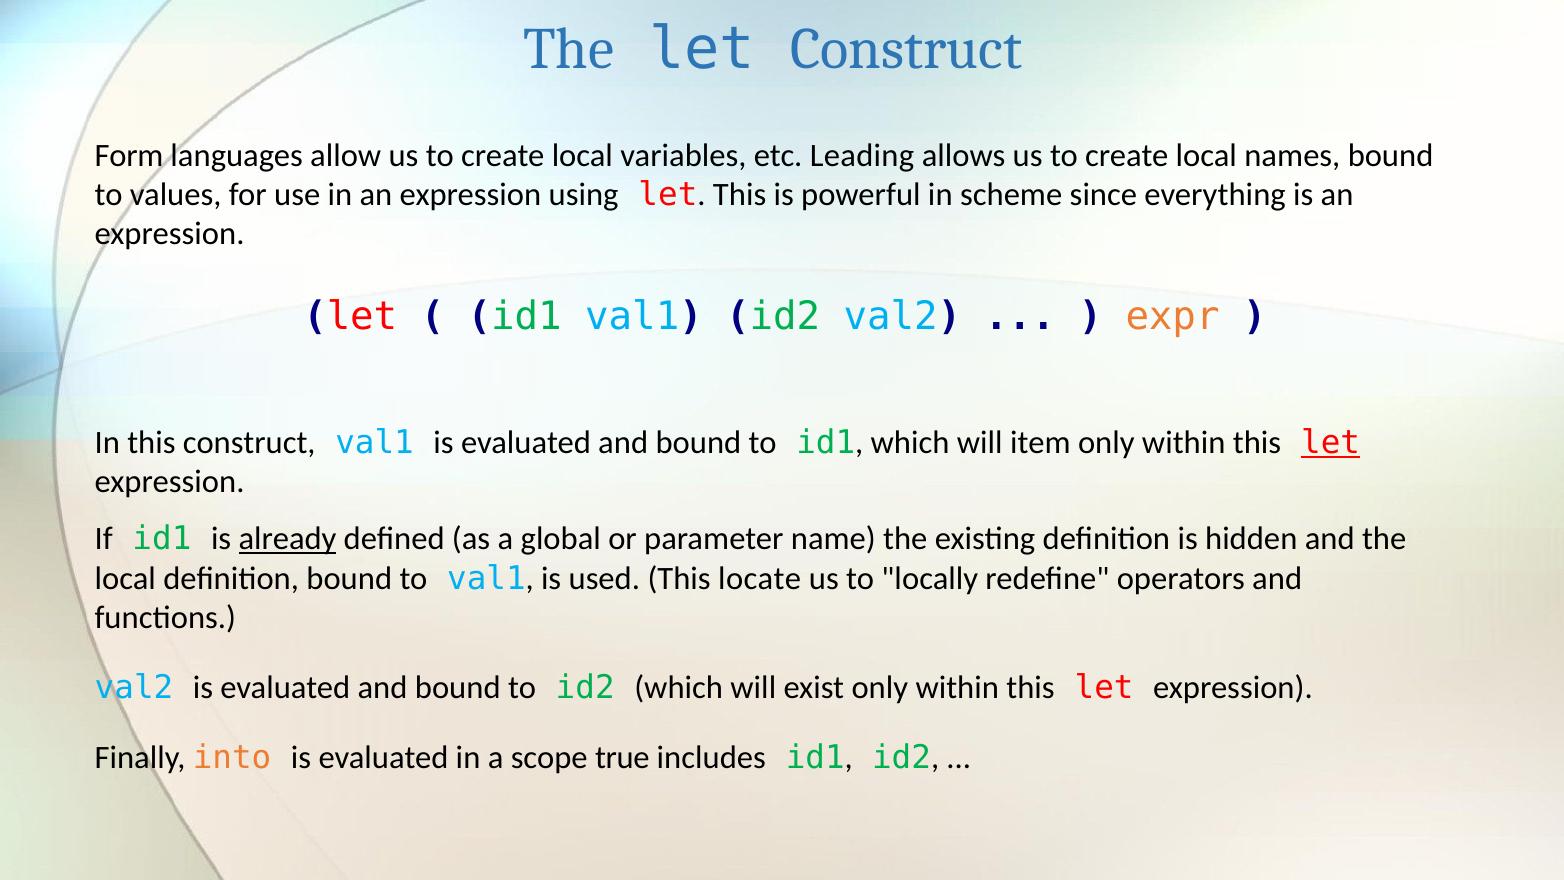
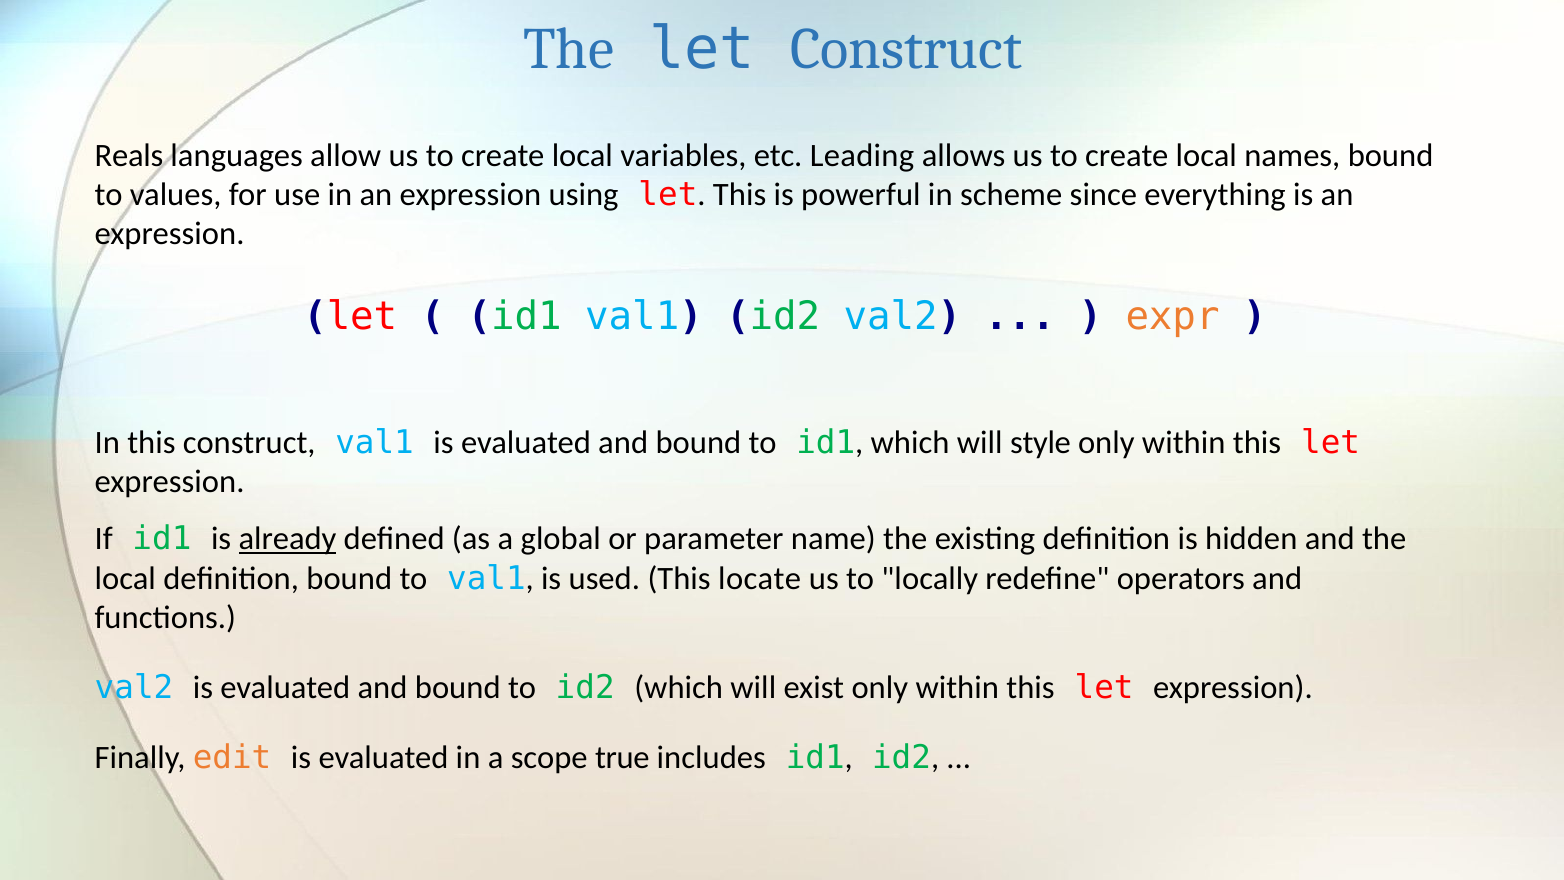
Form: Form -> Reals
item: item -> style
let at (1331, 443) underline: present -> none
into: into -> edit
